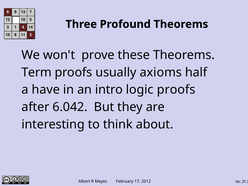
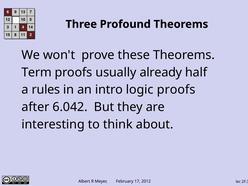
axioms: axioms -> already
have: have -> rules
